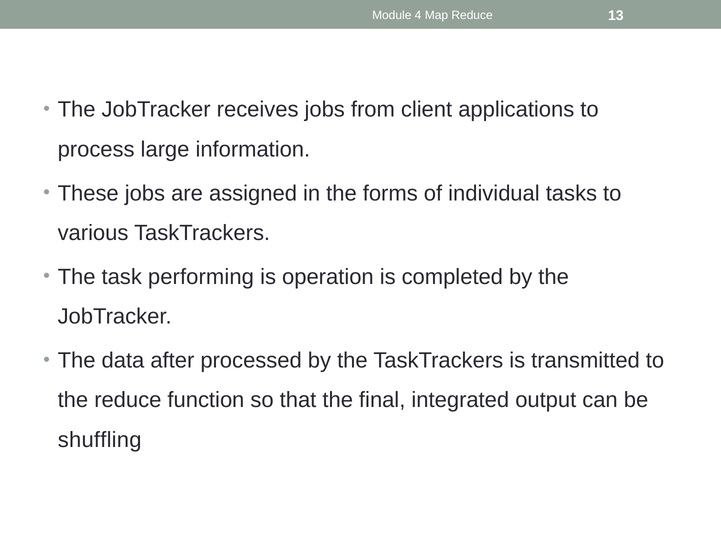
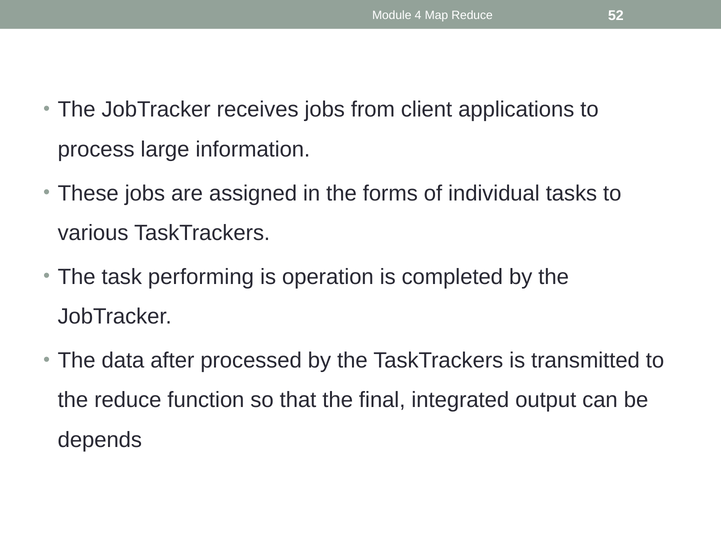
13: 13 -> 52
shuffling: shuffling -> depends
